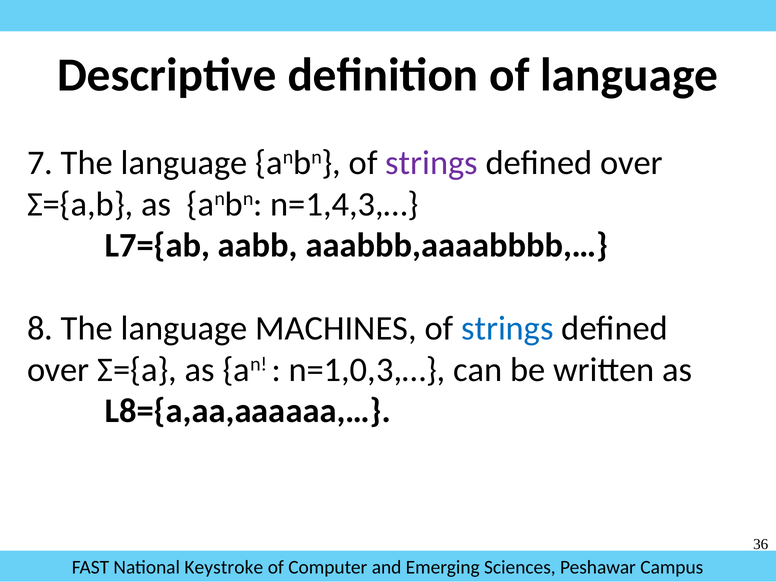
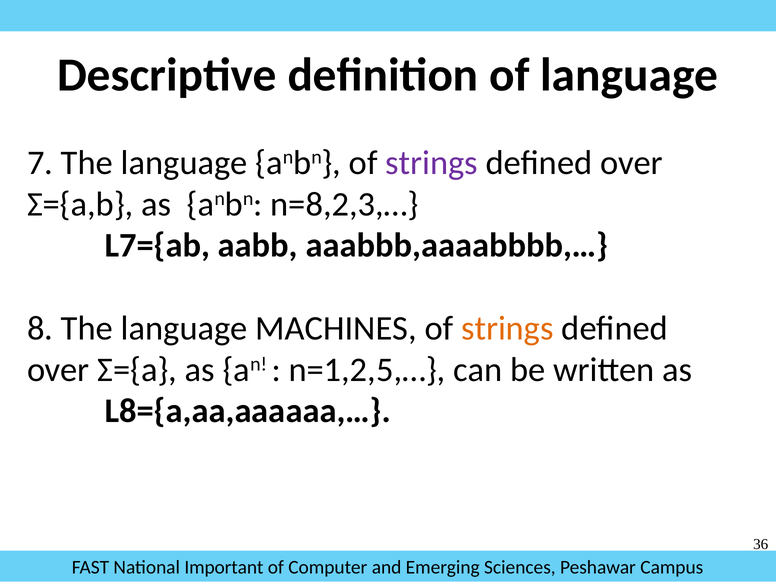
n=1,4,3,…: n=1,4,3,… -> n=8,2,3,…
strings at (507, 328) colour: blue -> orange
n=1,0,3,…: n=1,0,3,… -> n=1,2,5,…
Keystroke: Keystroke -> Important
